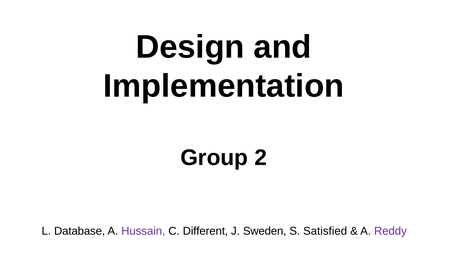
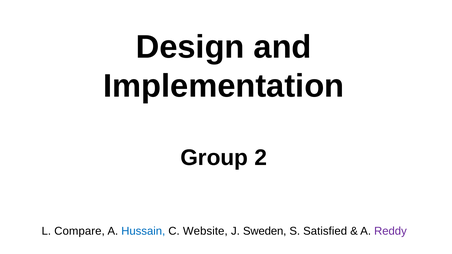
Database: Database -> Compare
Hussain colour: purple -> blue
Different: Different -> Website
